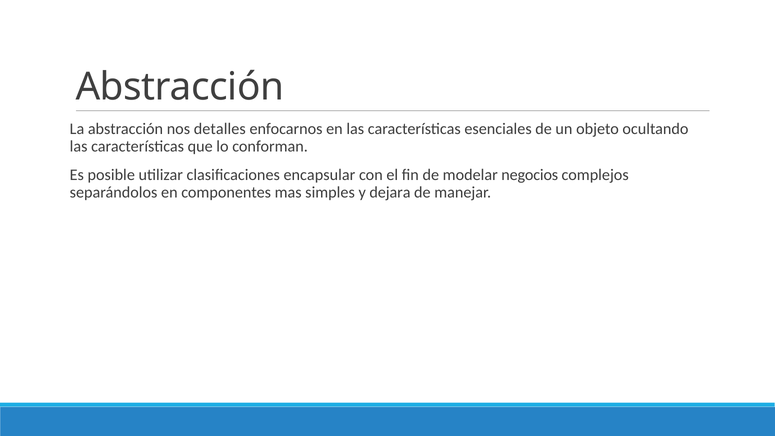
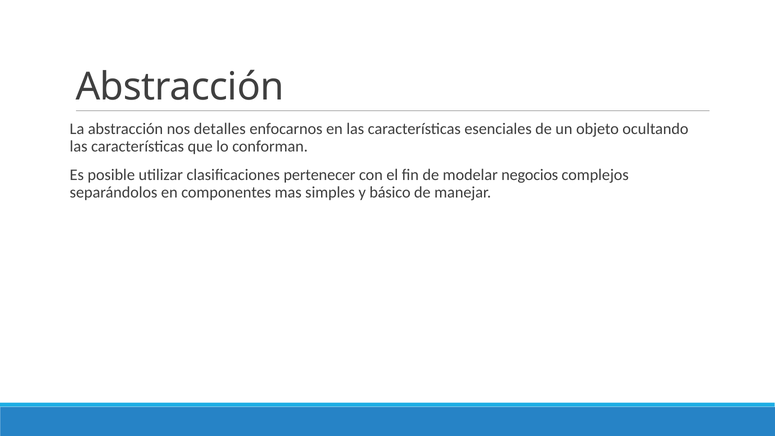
encapsular: encapsular -> pertenecer
dejara: dejara -> básico
